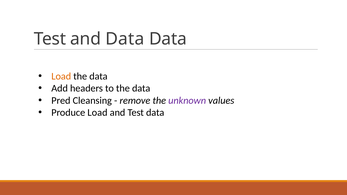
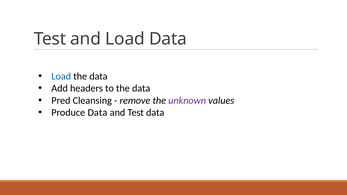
and Data: Data -> Load
Load at (61, 76) colour: orange -> blue
Produce Load: Load -> Data
